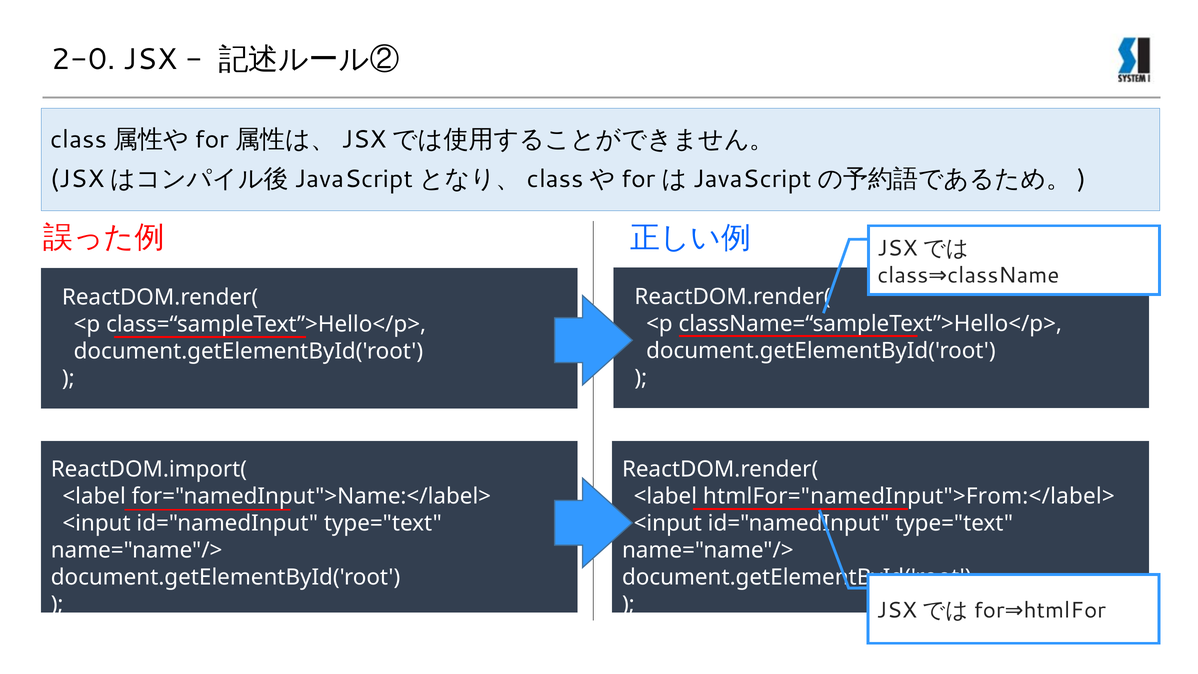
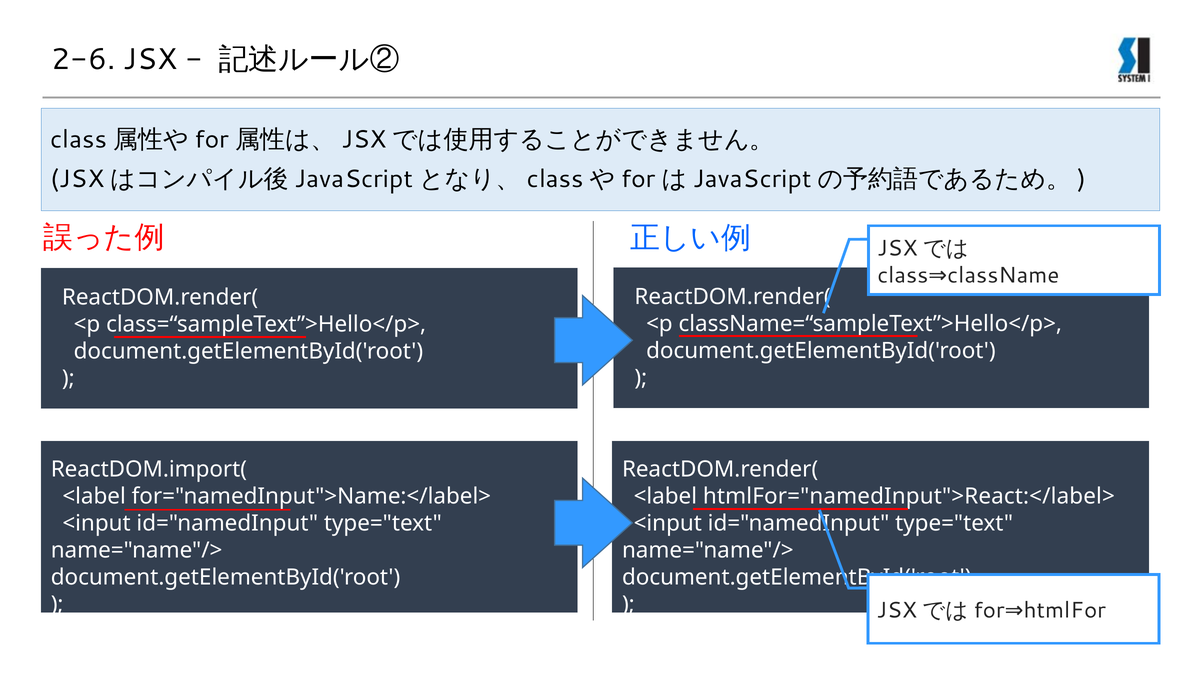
2-0: 2-0 -> 2-6
htmlFor="namedInput">From:</label>: htmlFor="namedInput">From:</label> -> htmlFor="namedInput">React:</label>
